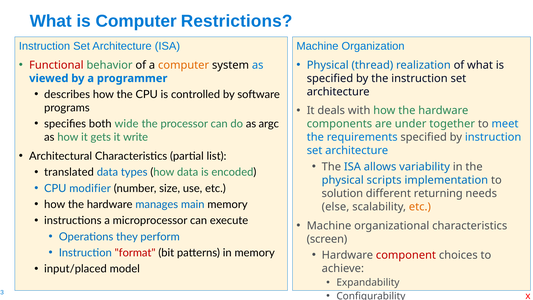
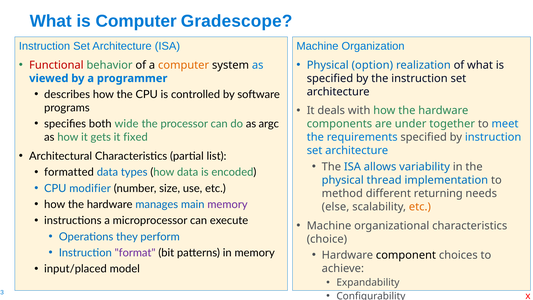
Restrictions: Restrictions -> Gradescope
thread: thread -> option
write: write -> fixed
translated: translated -> formatted
scripts: scripts -> thread
solution: solution -> method
memory at (227, 204) colour: black -> purple
screen: screen -> choice
format colour: red -> purple
component colour: red -> black
